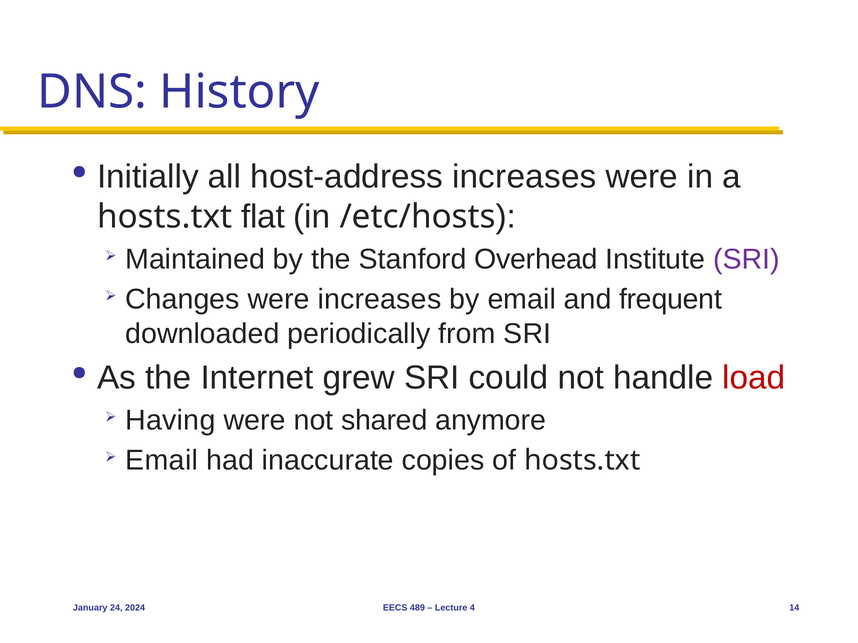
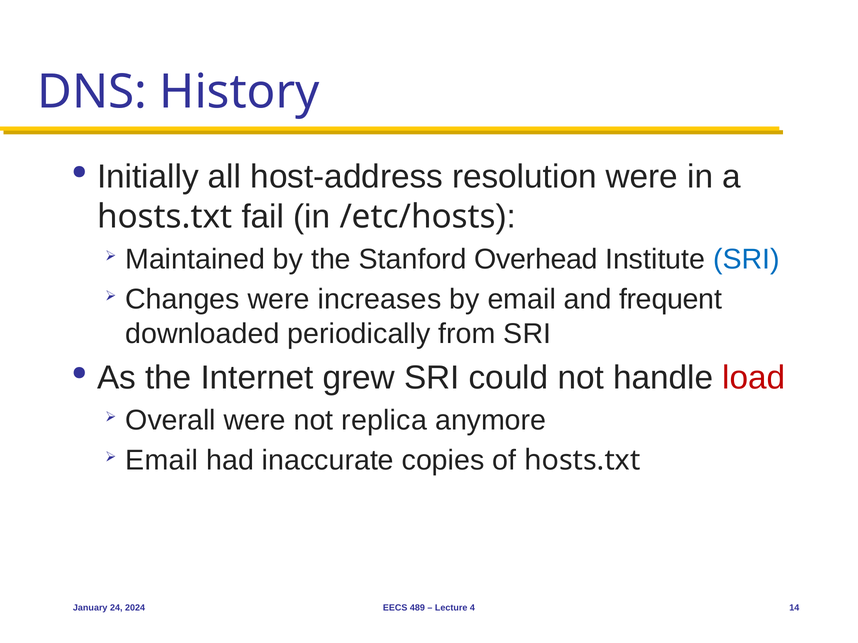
host-address increases: increases -> resolution
flat: flat -> fail
SRI at (746, 259) colour: purple -> blue
Having: Having -> Overall
shared: shared -> replica
